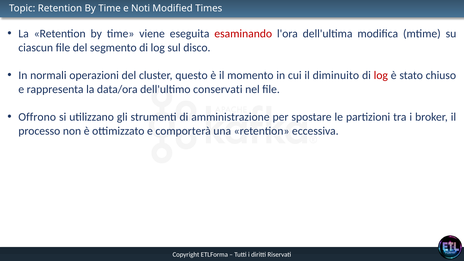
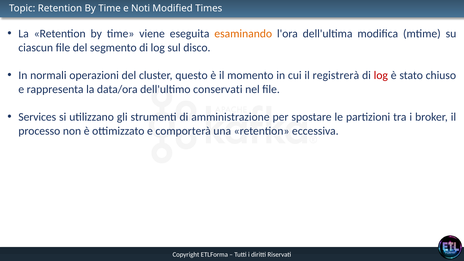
esaminando colour: red -> orange
diminuito: diminuito -> registrerà
Offrono: Offrono -> Services
